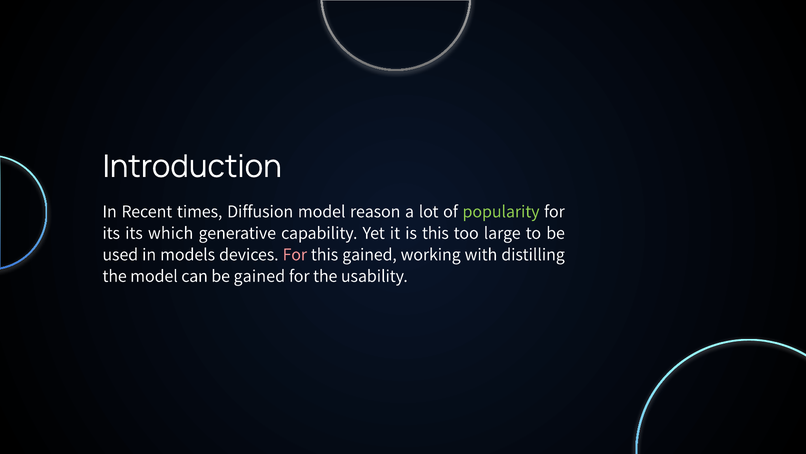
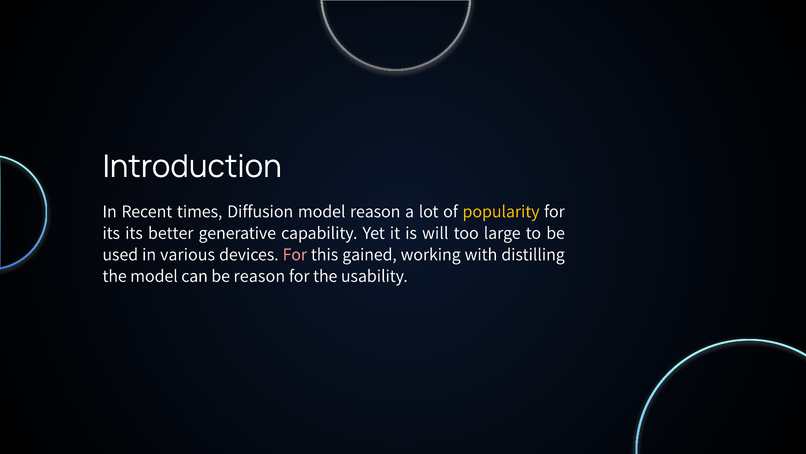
popularity colour: light green -> yellow
which: which -> better
is this: this -> will
models: models -> various
be gained: gained -> reason
